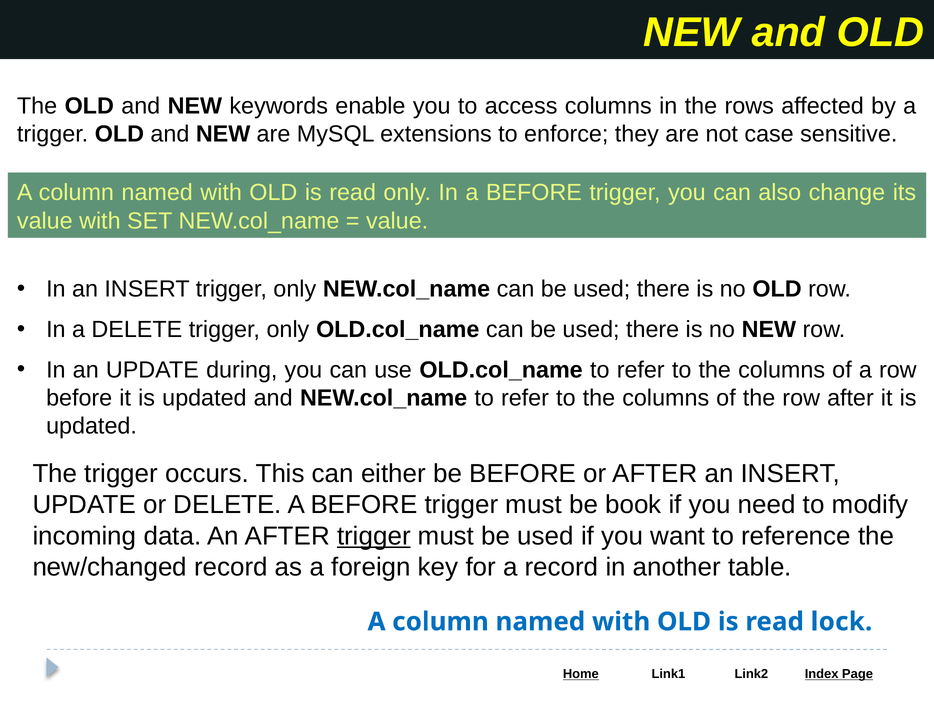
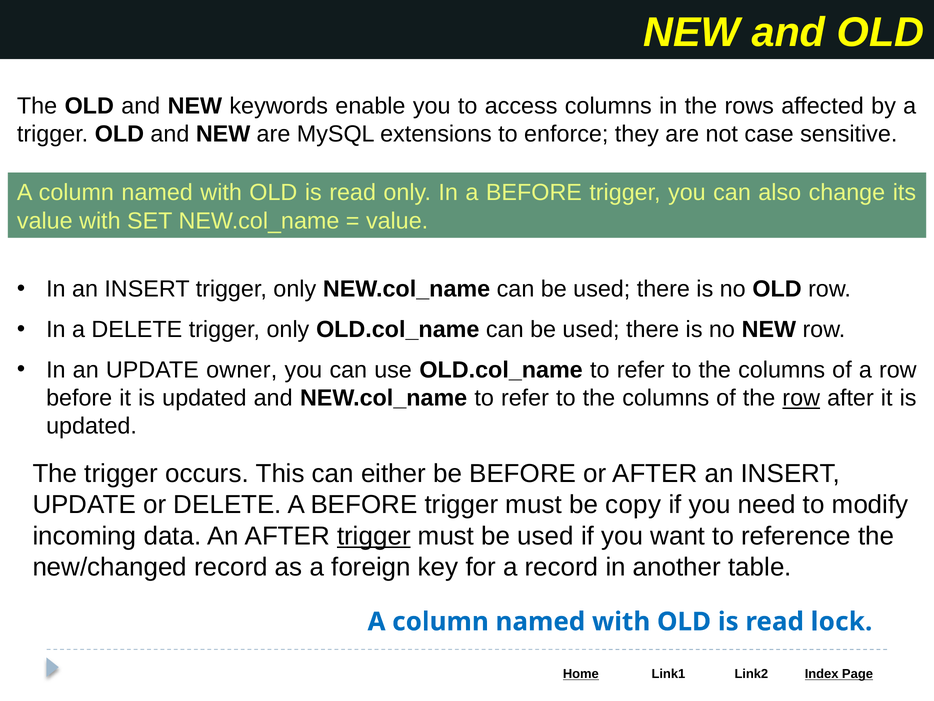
during: during -> owner
row at (801, 398) underline: none -> present
book: book -> copy
